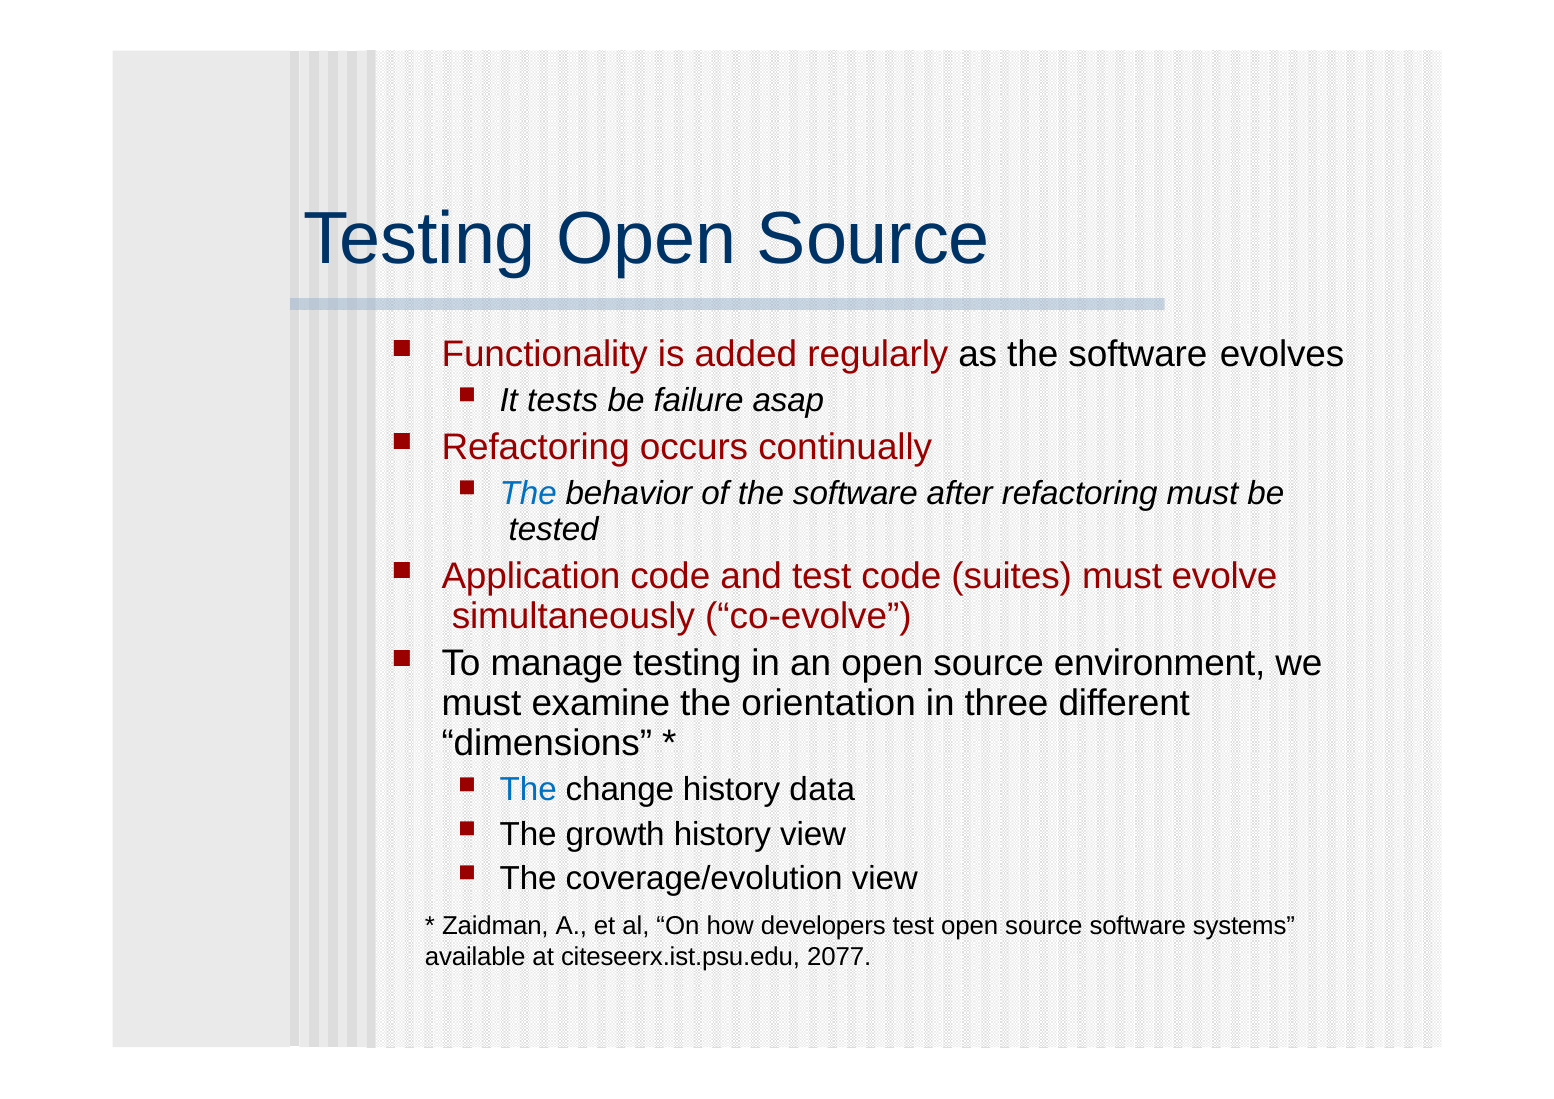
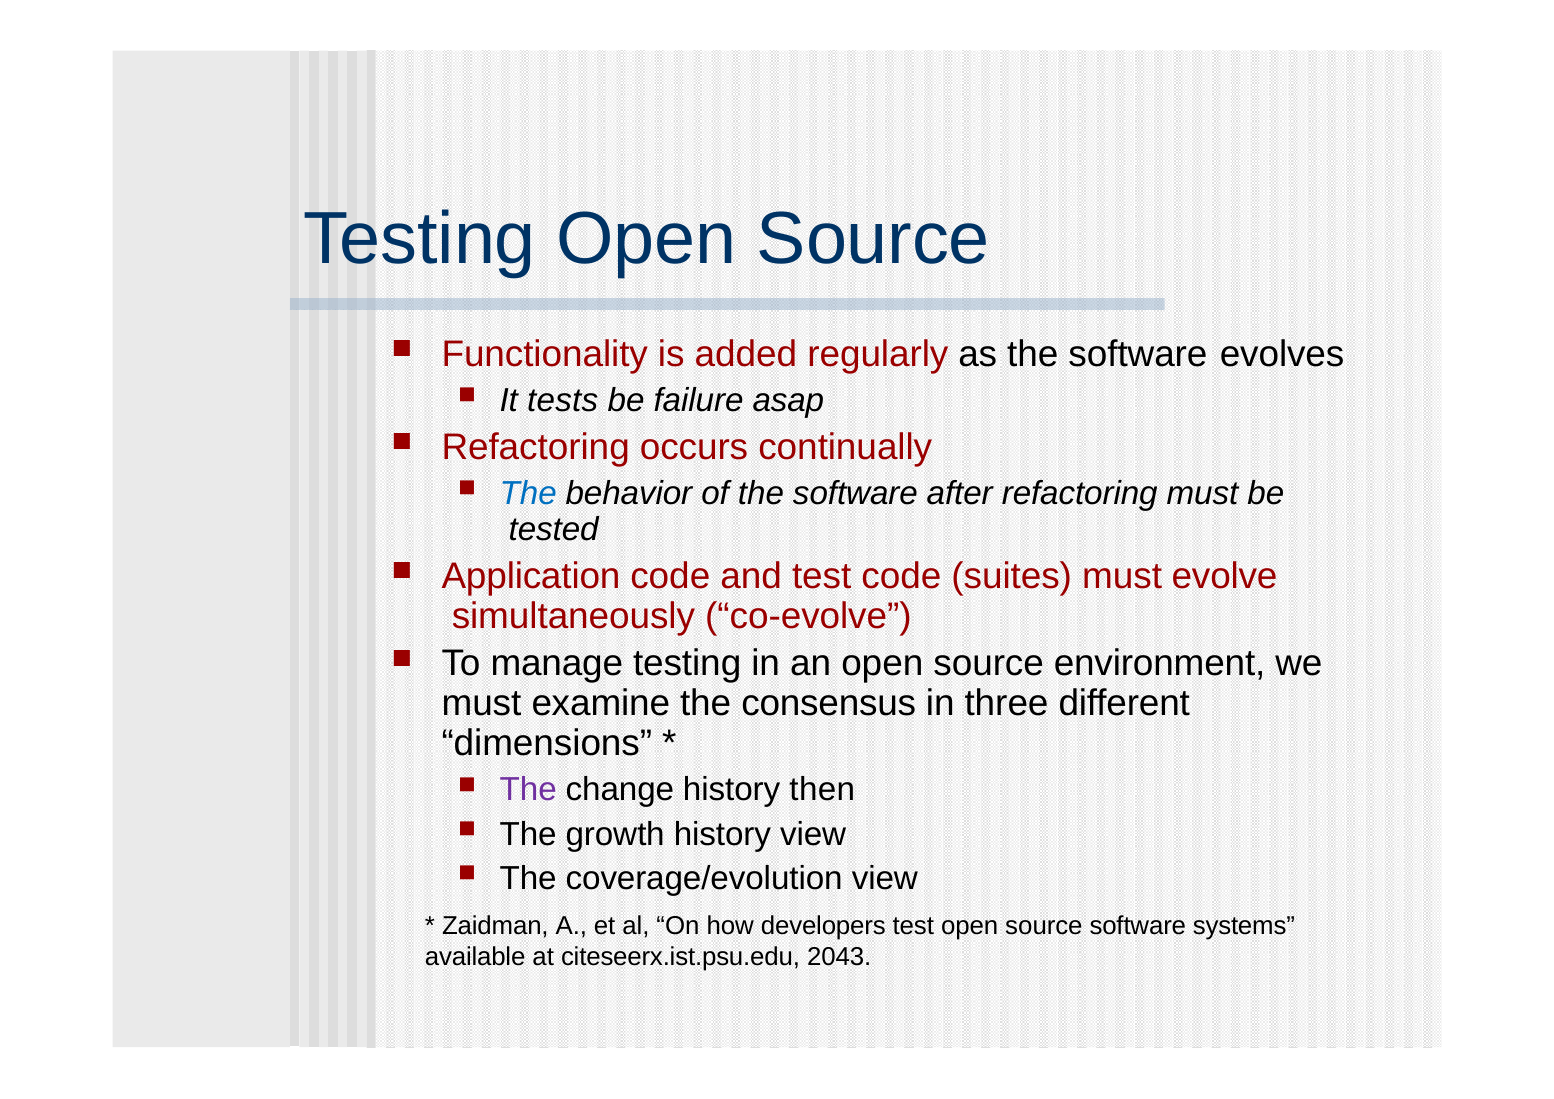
orientation: orientation -> consensus
The at (528, 790) colour: blue -> purple
data: data -> then
2077: 2077 -> 2043
